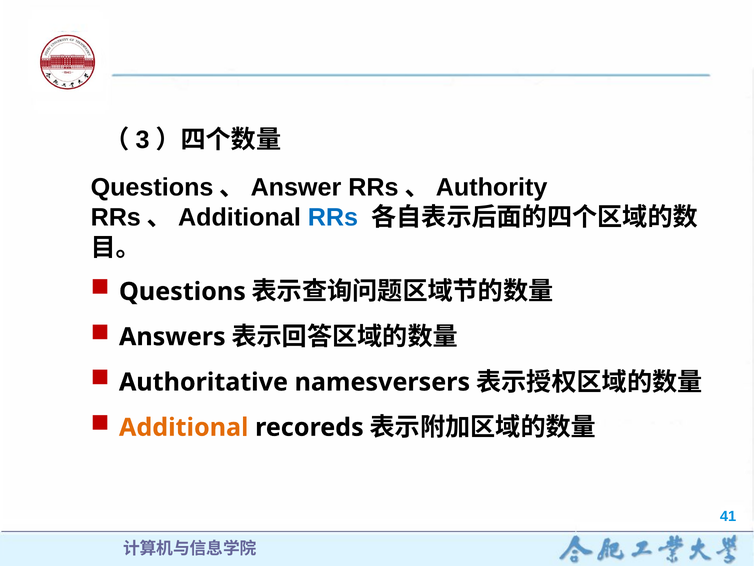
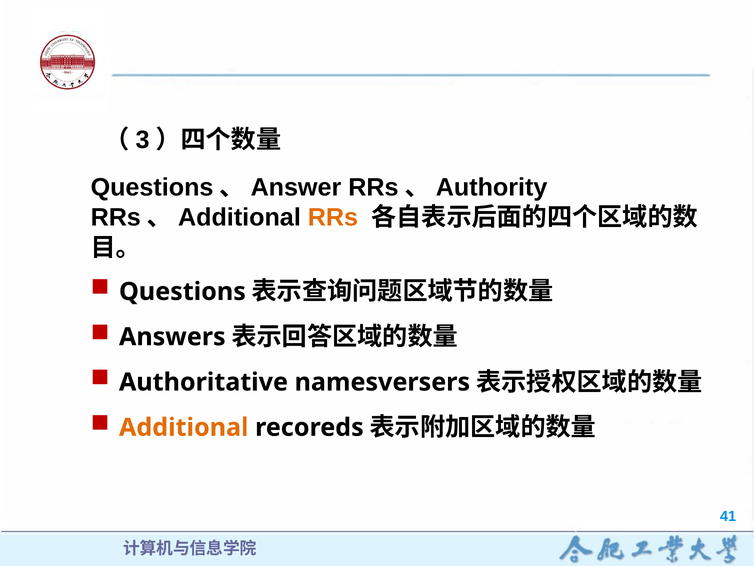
RRs colour: blue -> orange
